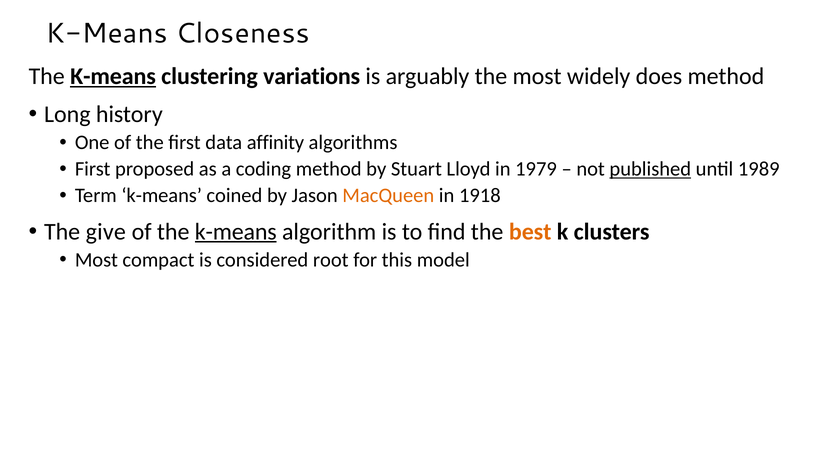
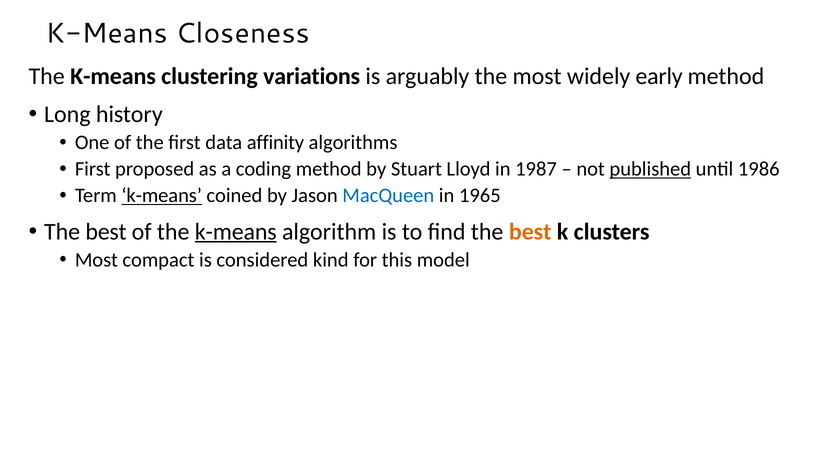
K-means at (113, 76) underline: present -> none
does: does -> early
1979: 1979 -> 1987
1989: 1989 -> 1986
k-means at (162, 195) underline: none -> present
MacQueen colour: orange -> blue
1918: 1918 -> 1965
give at (106, 231): give -> best
root: root -> kind
